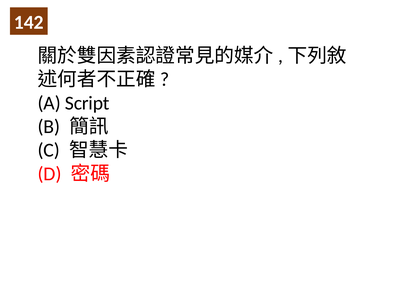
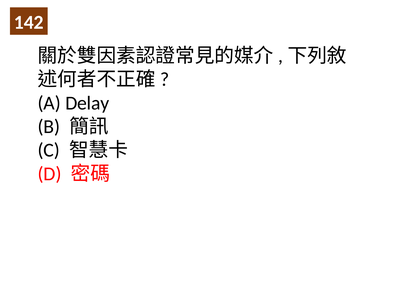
Script: Script -> Delay
